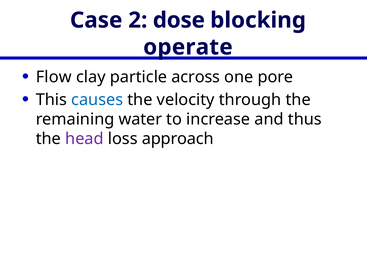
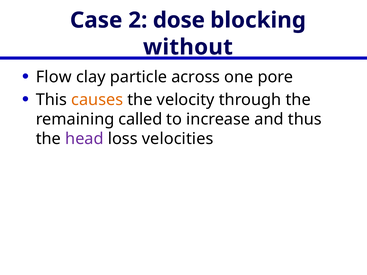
operate: operate -> without
causes colour: blue -> orange
water: water -> called
approach: approach -> velocities
